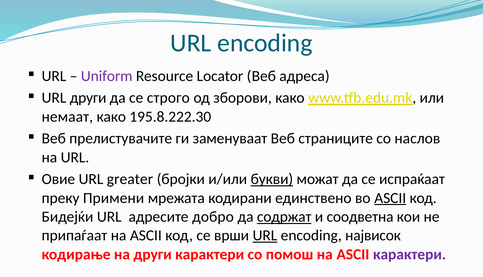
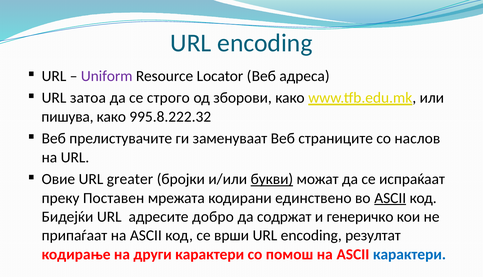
URL други: други -> затоа
немаат: немаат -> пишува
195.8.222.30: 195.8.222.30 -> 995.8.222.32
Примени: Примени -> Поставен
содржат underline: present -> none
соодветна: соодветна -> генеричко
URL at (265, 236) underline: present -> none
највисок: највисок -> резултат
карактери at (409, 254) colour: purple -> blue
